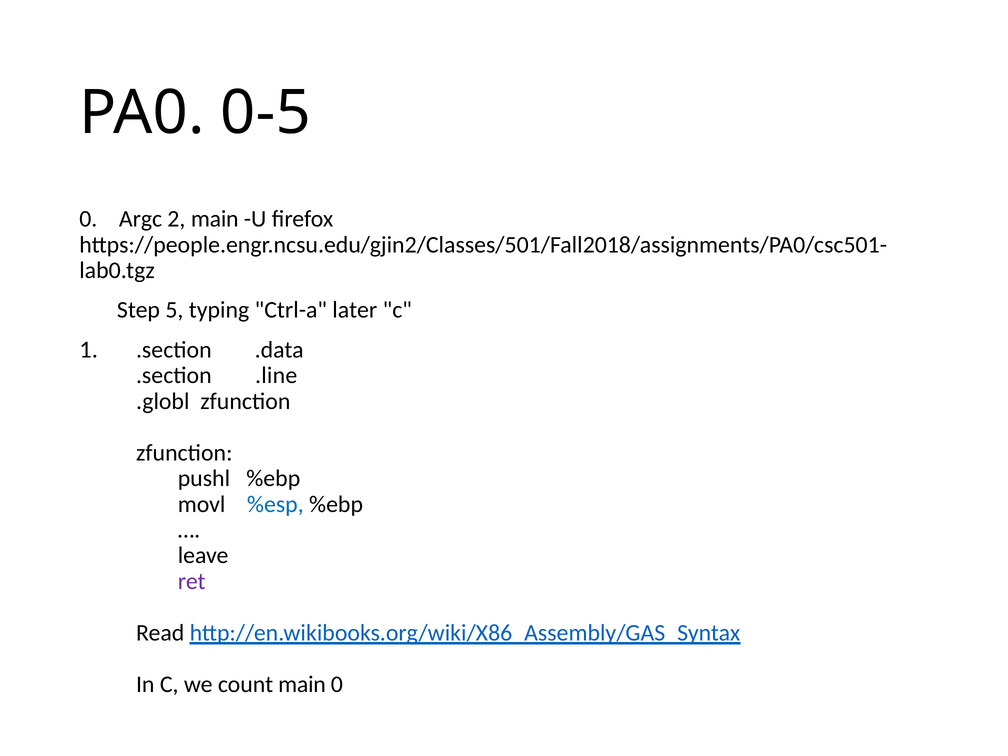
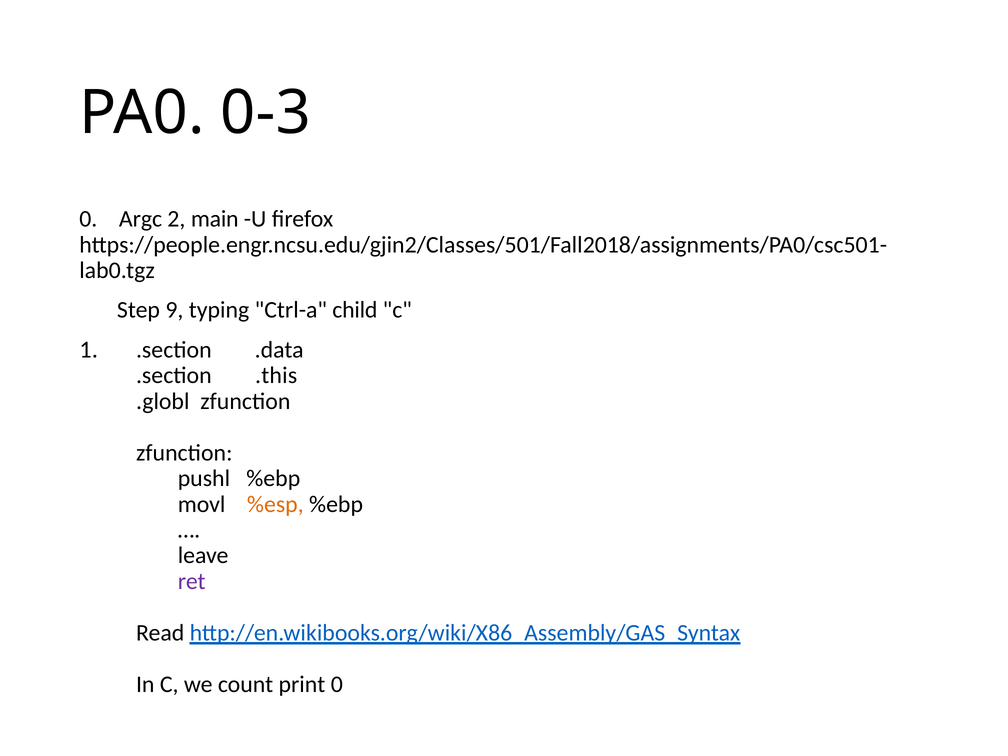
0-5: 0-5 -> 0-3
5: 5 -> 9
later: later -> child
.line: .line -> .this
%esp colour: blue -> orange
count main: main -> print
